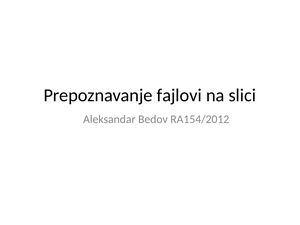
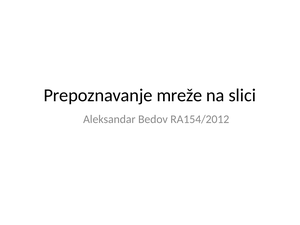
fajlovi: fajlovi -> mreže
